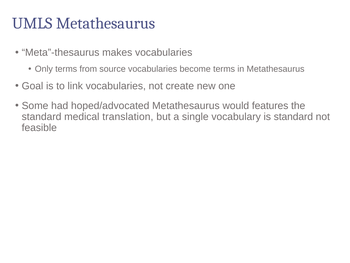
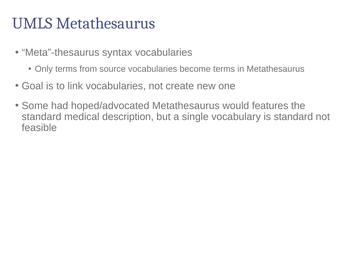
makes: makes -> syntax
translation: translation -> description
